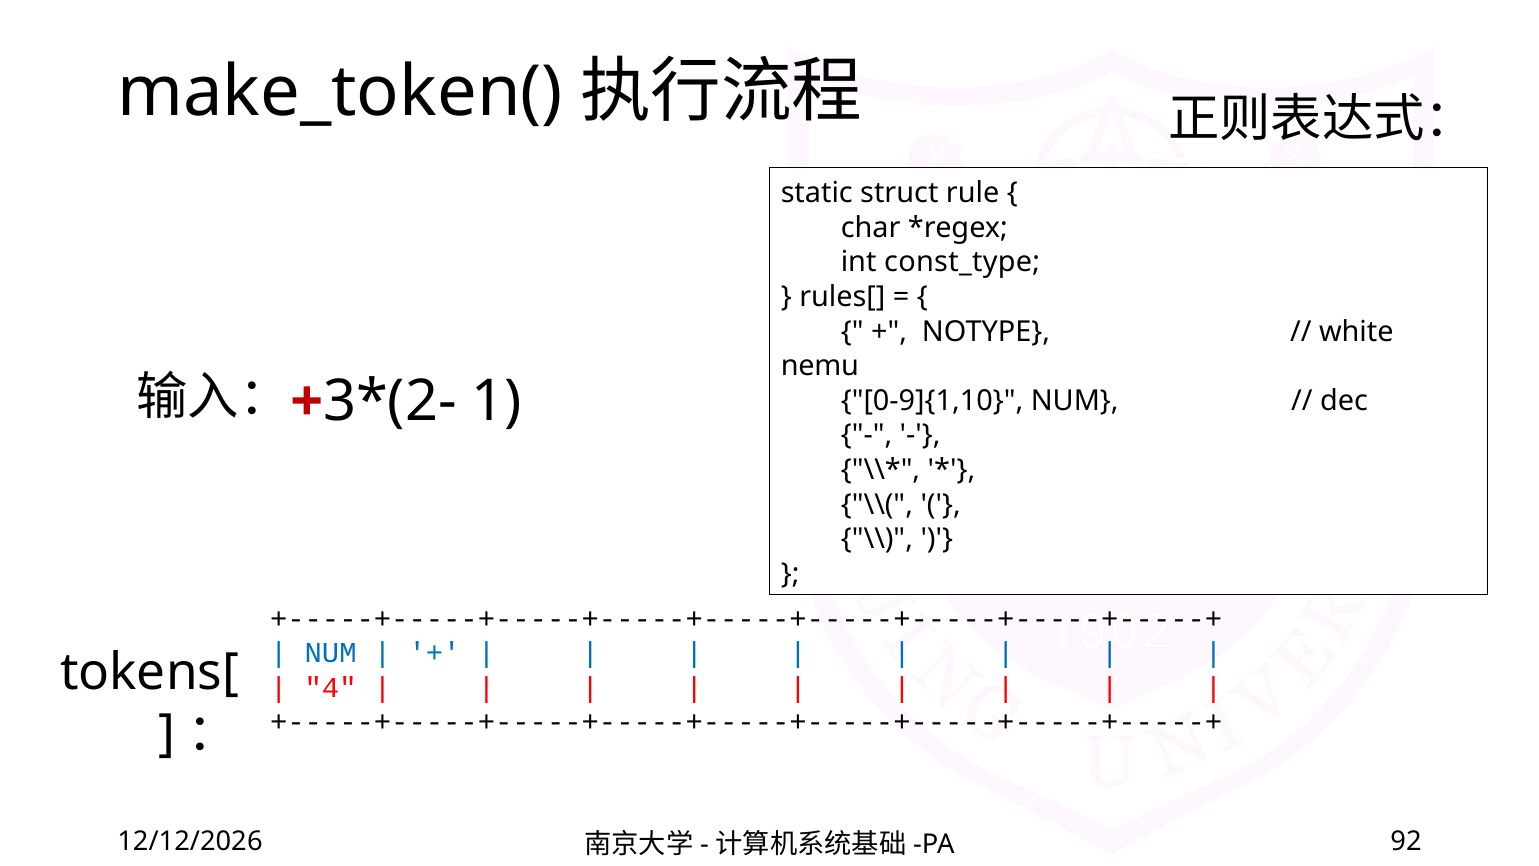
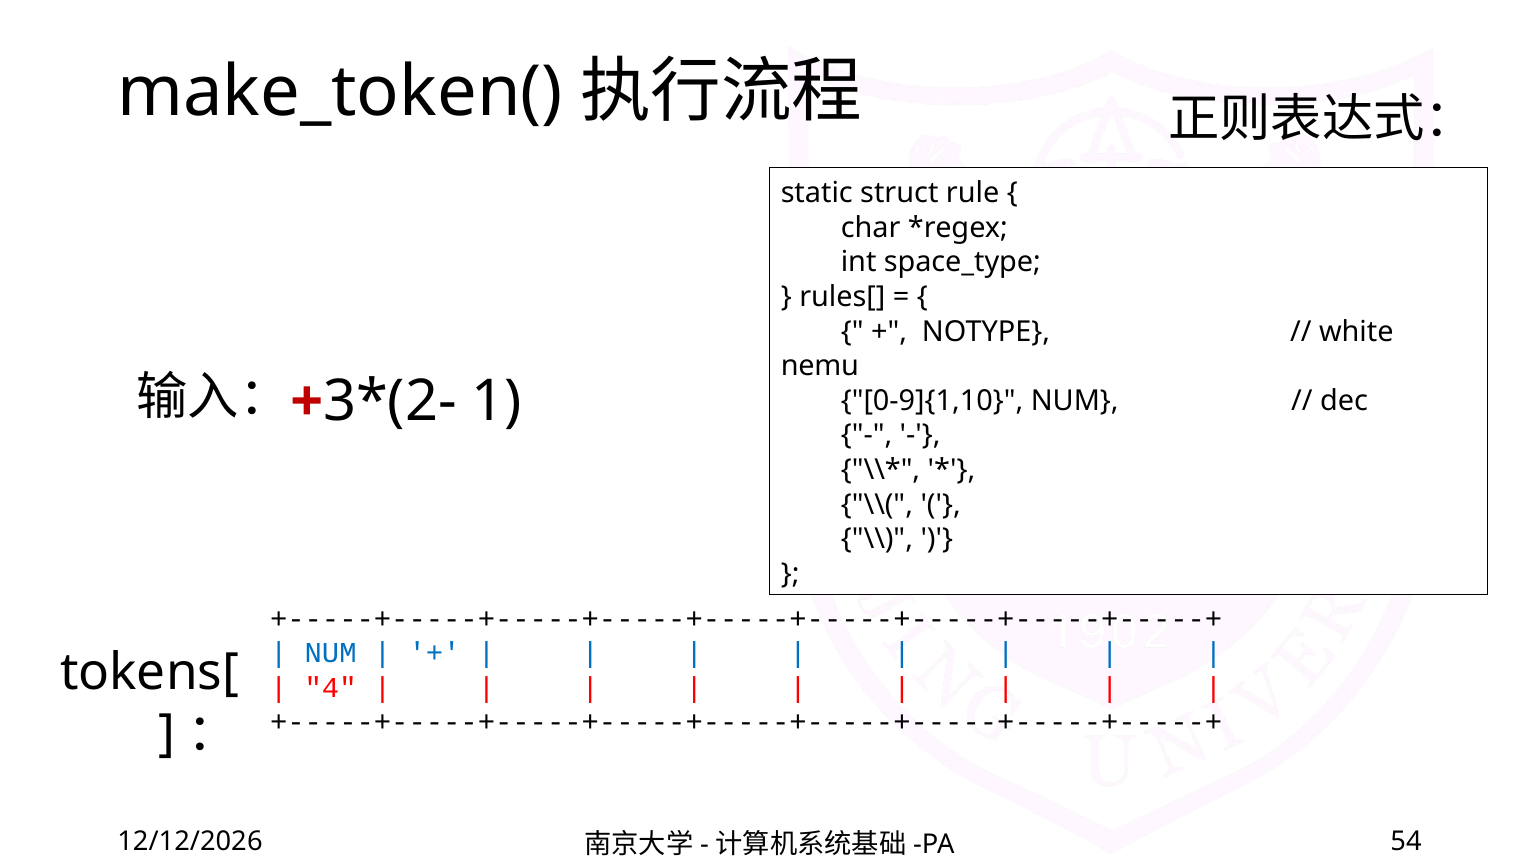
const_type: const_type -> space_type
92: 92 -> 54
